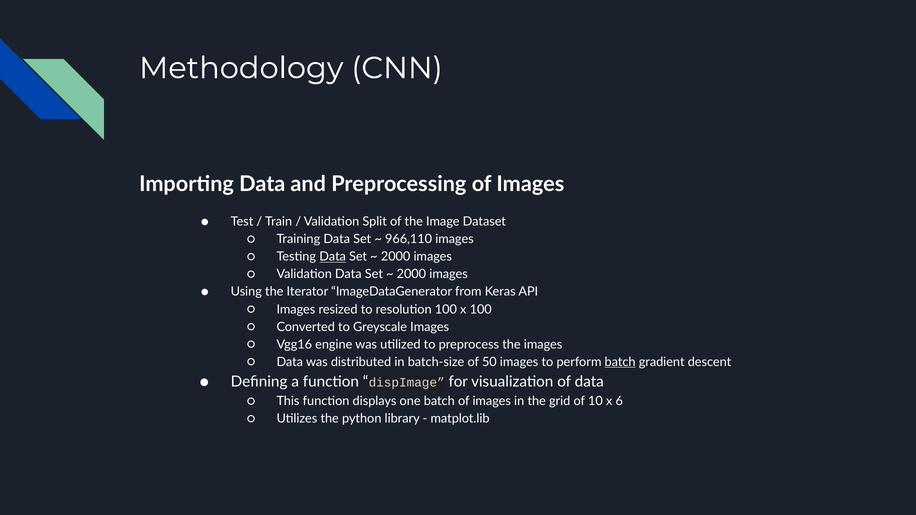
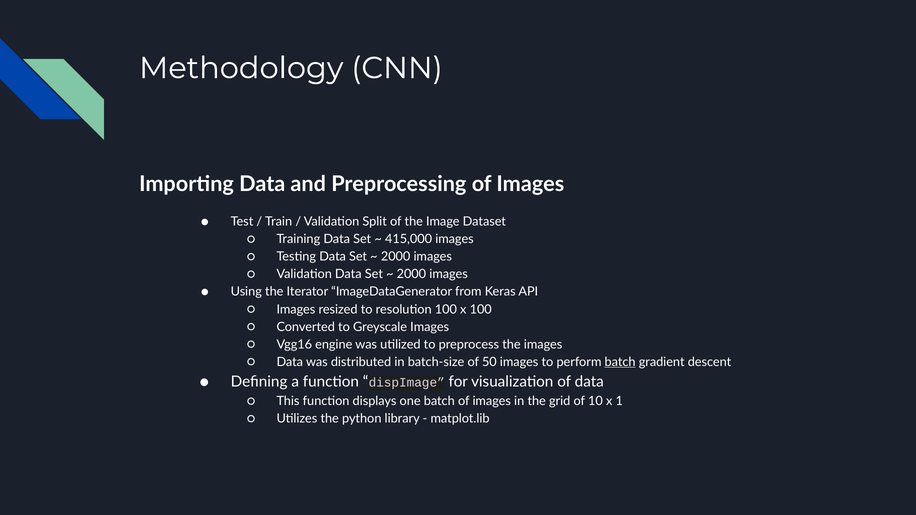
966,110: 966,110 -> 415,000
Data at (333, 257) underline: present -> none
6: 6 -> 1
